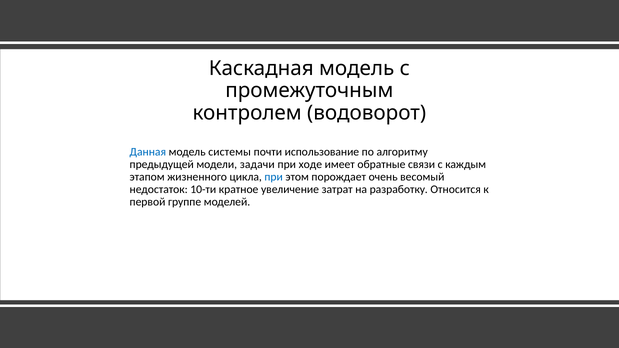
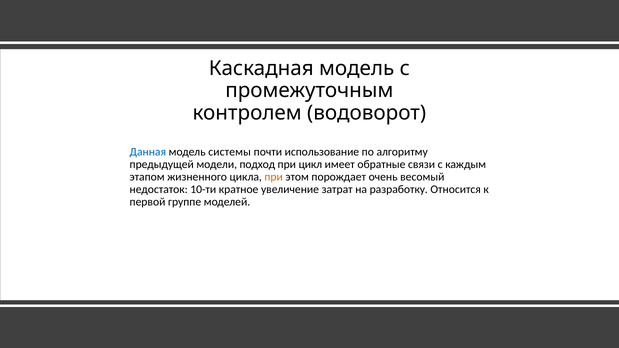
задачи: задачи -> подход
ходе: ходе -> цикл
при at (274, 177) colour: blue -> orange
